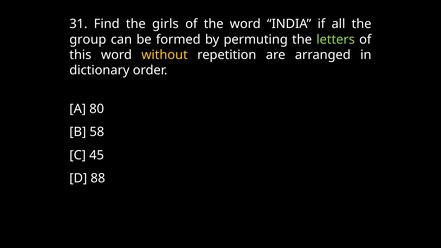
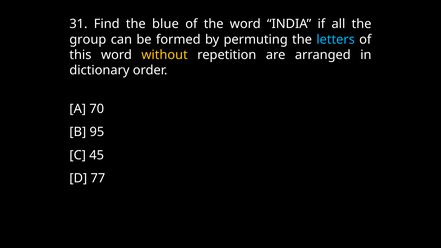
girls: girls -> blue
letters colour: light green -> light blue
80: 80 -> 70
58: 58 -> 95
88: 88 -> 77
